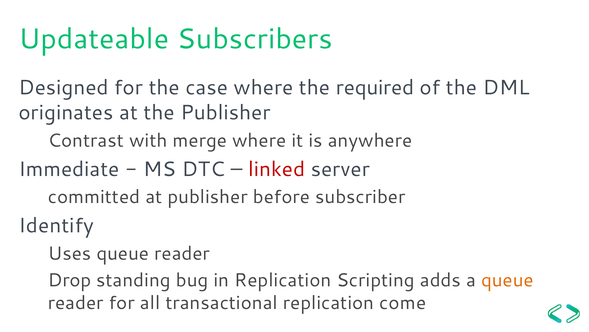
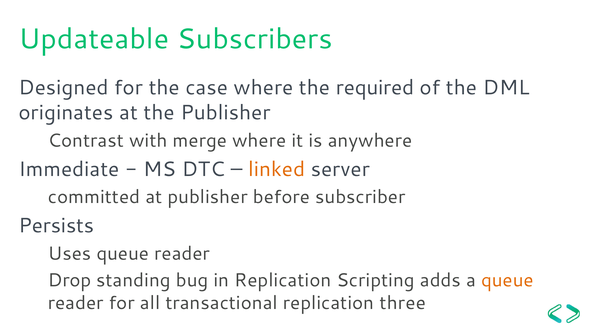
linked colour: red -> orange
Identify: Identify -> Persists
come: come -> three
